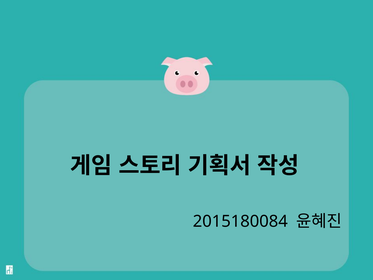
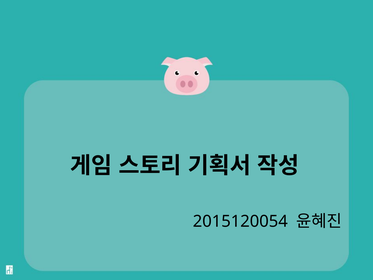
2015180084: 2015180084 -> 2015120054
